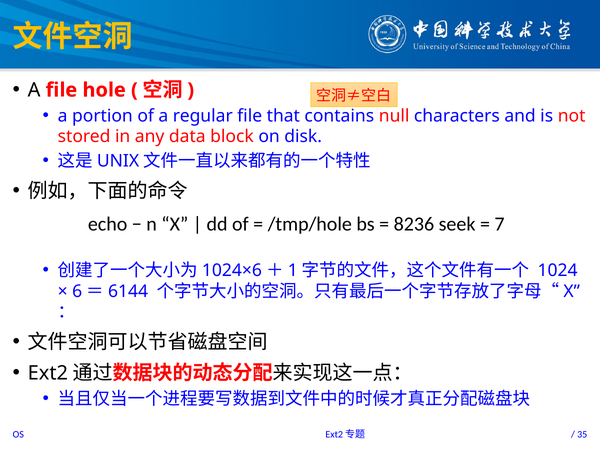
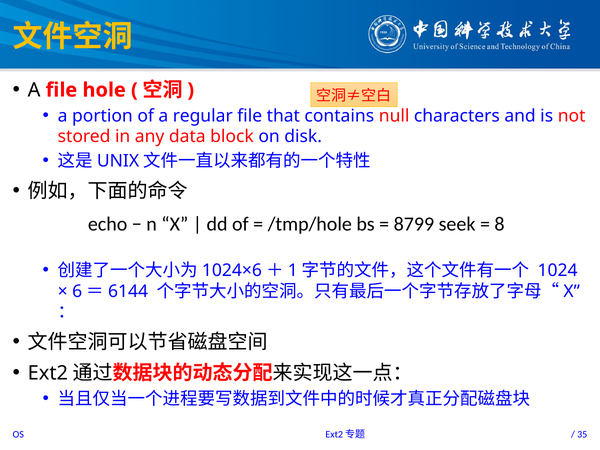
8236: 8236 -> 8799
7: 7 -> 8
